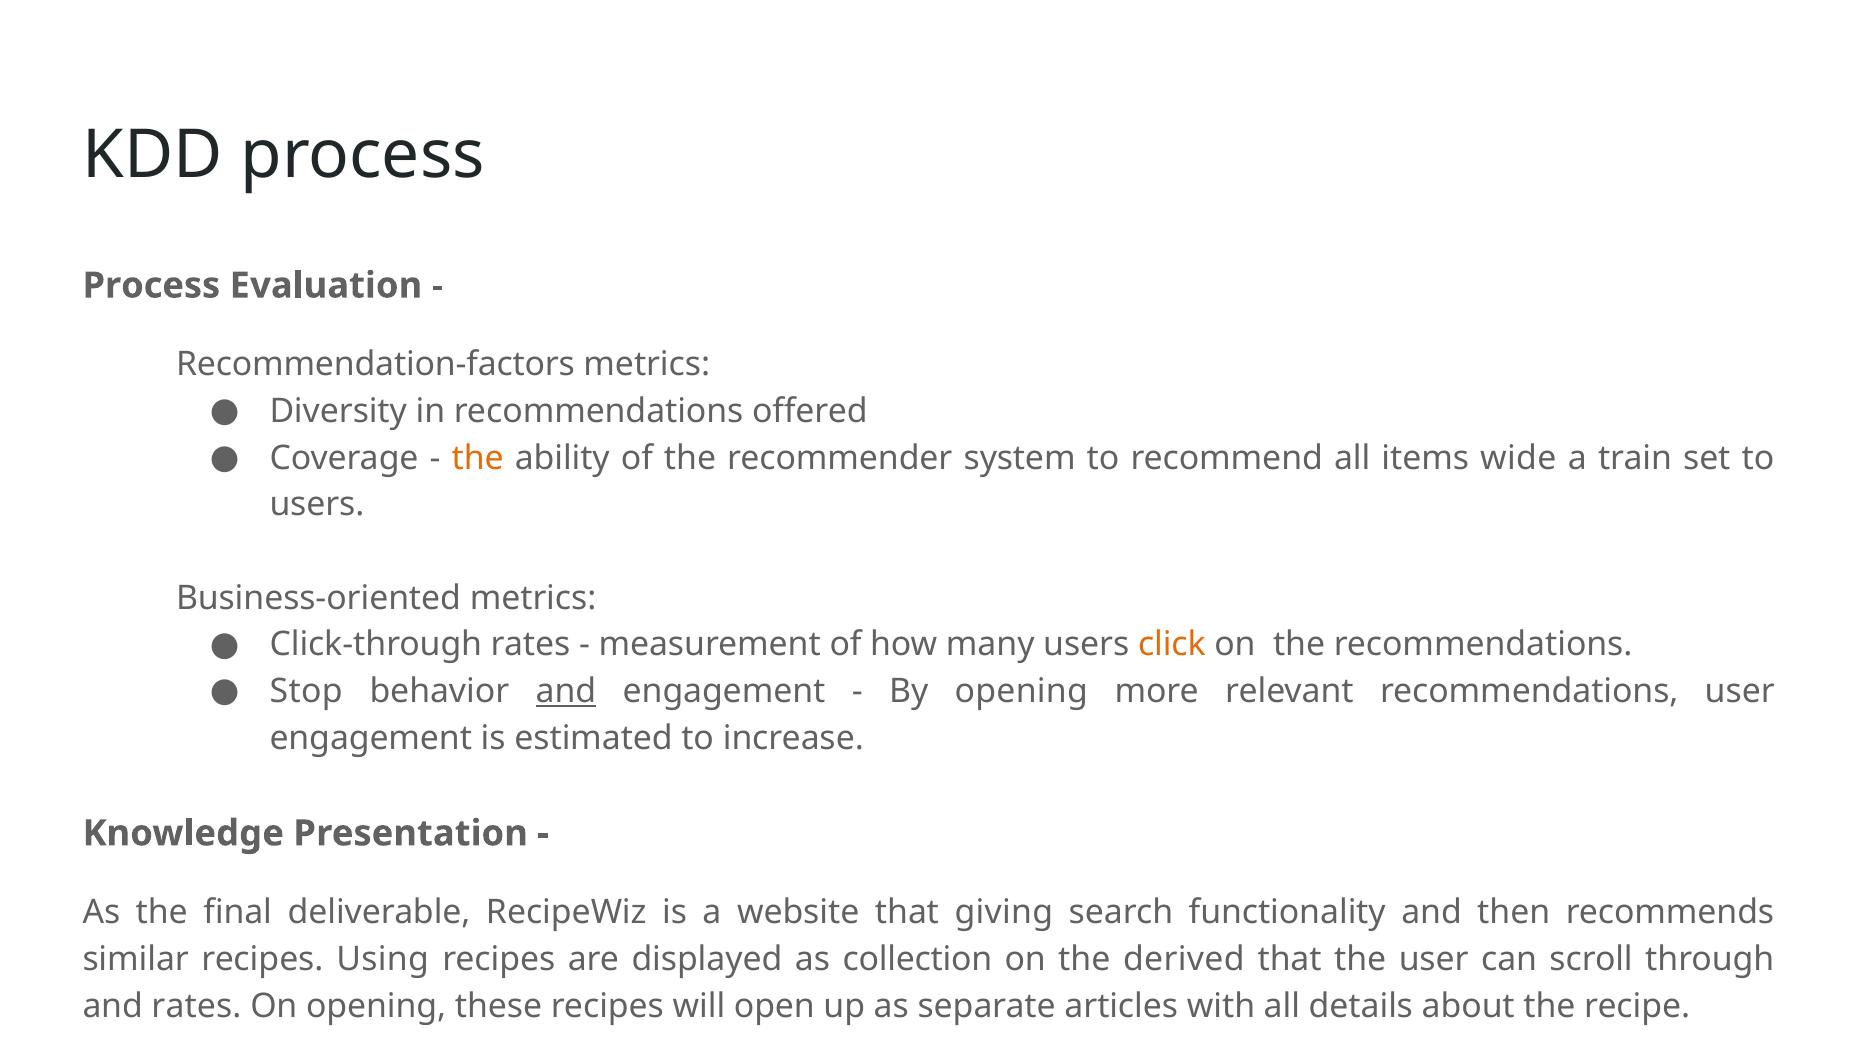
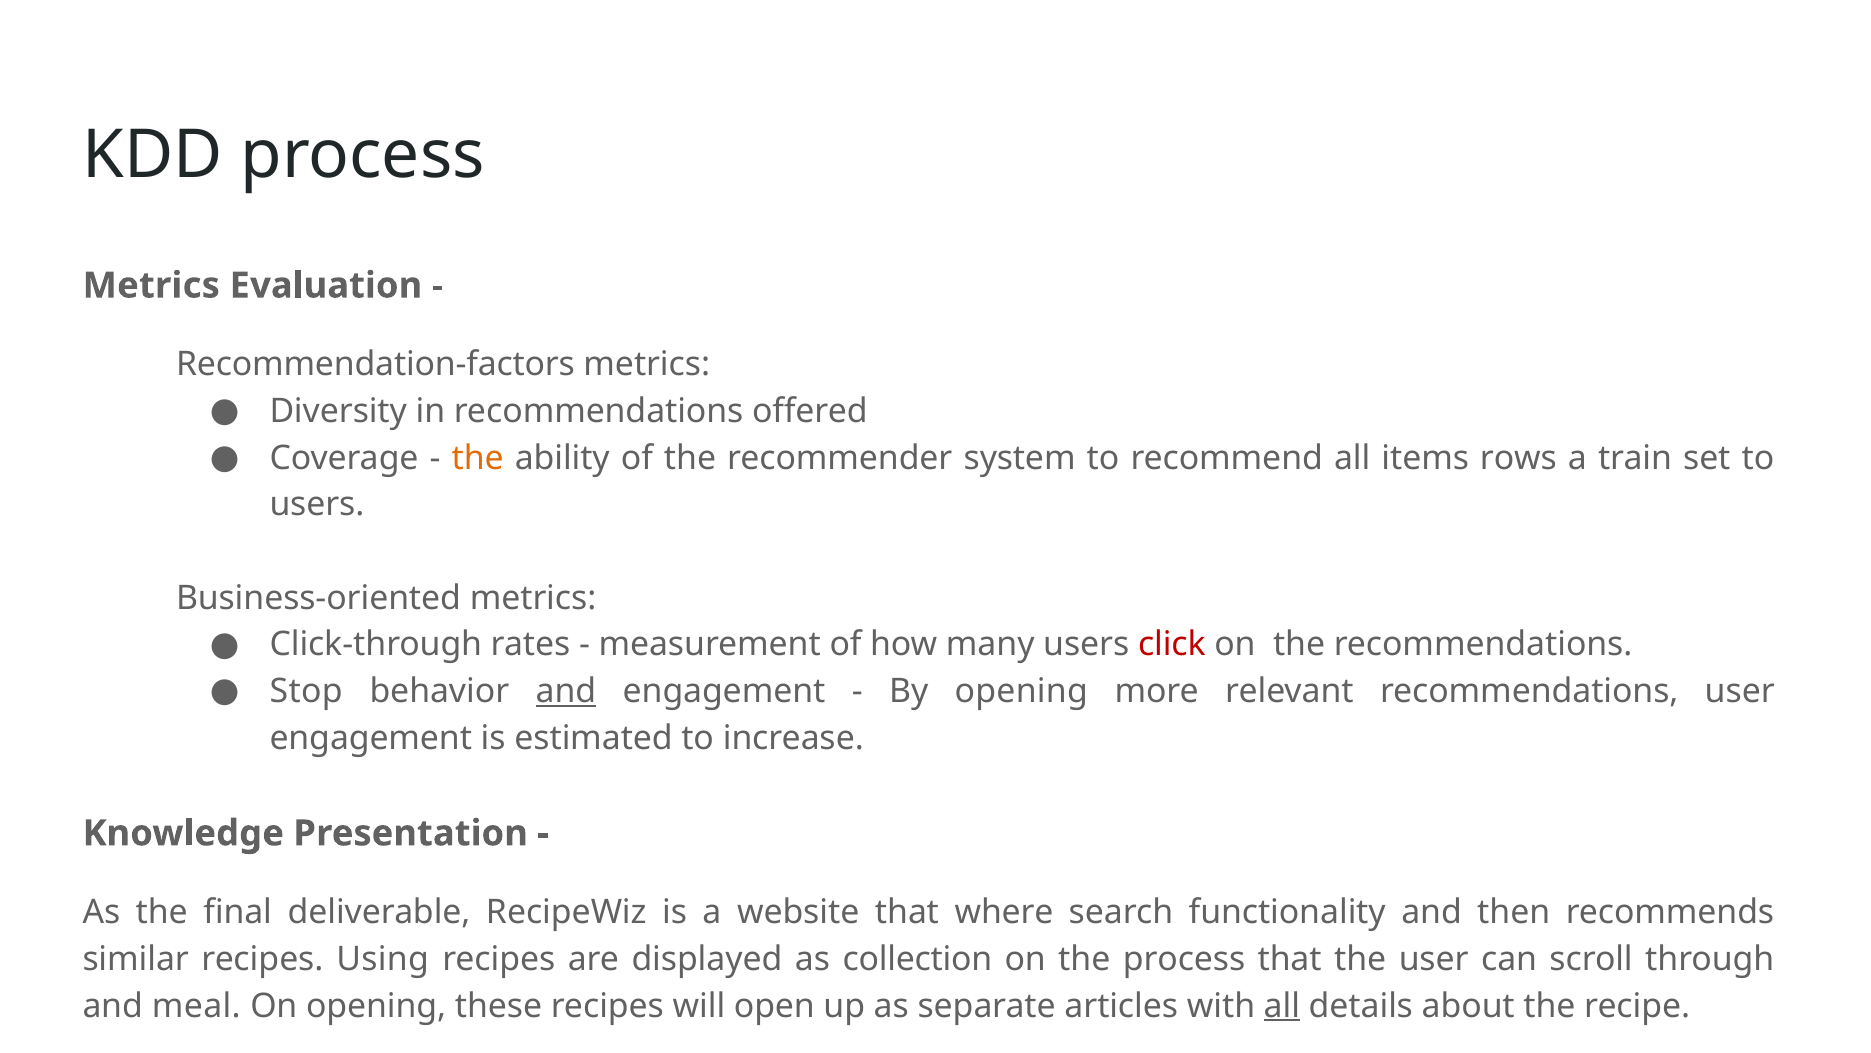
Process at (151, 285): Process -> Metrics
wide: wide -> rows
click colour: orange -> red
giving: giving -> where
the derived: derived -> process
and rates: rates -> meal
all at (1282, 1005) underline: none -> present
